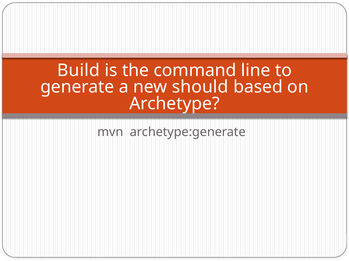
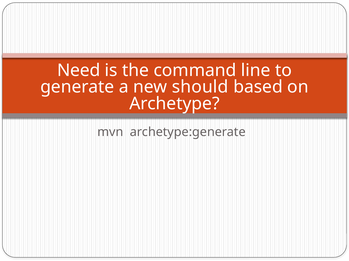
Build: Build -> Need
